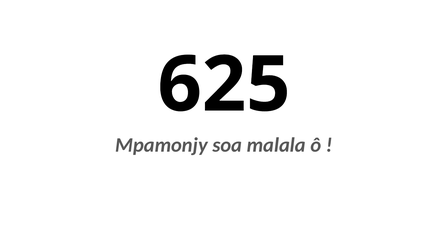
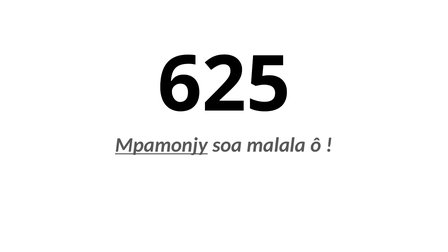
Mpamonjy underline: none -> present
